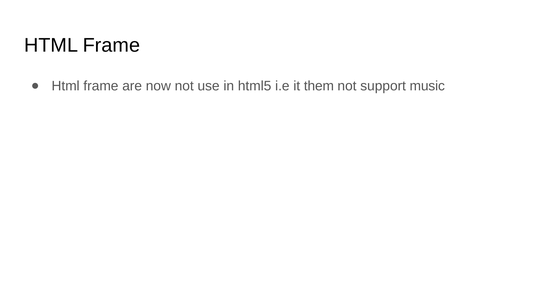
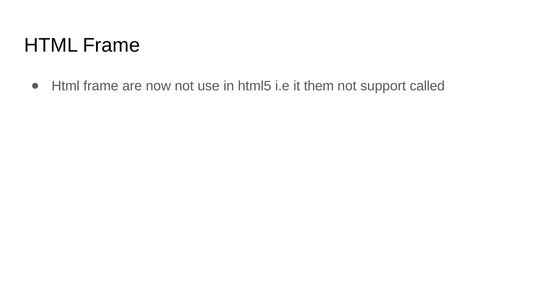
music: music -> called
